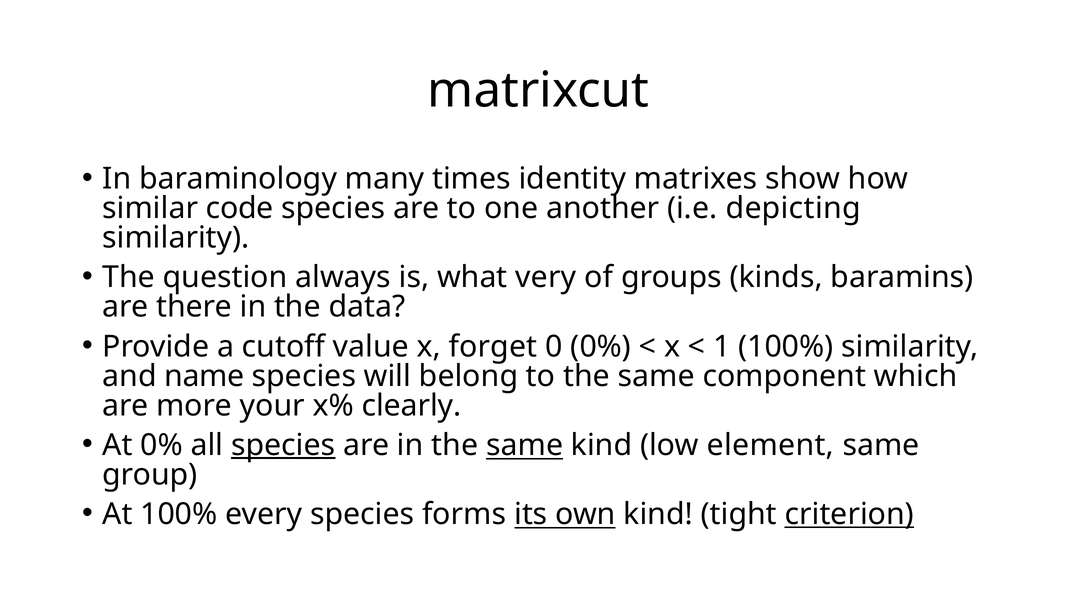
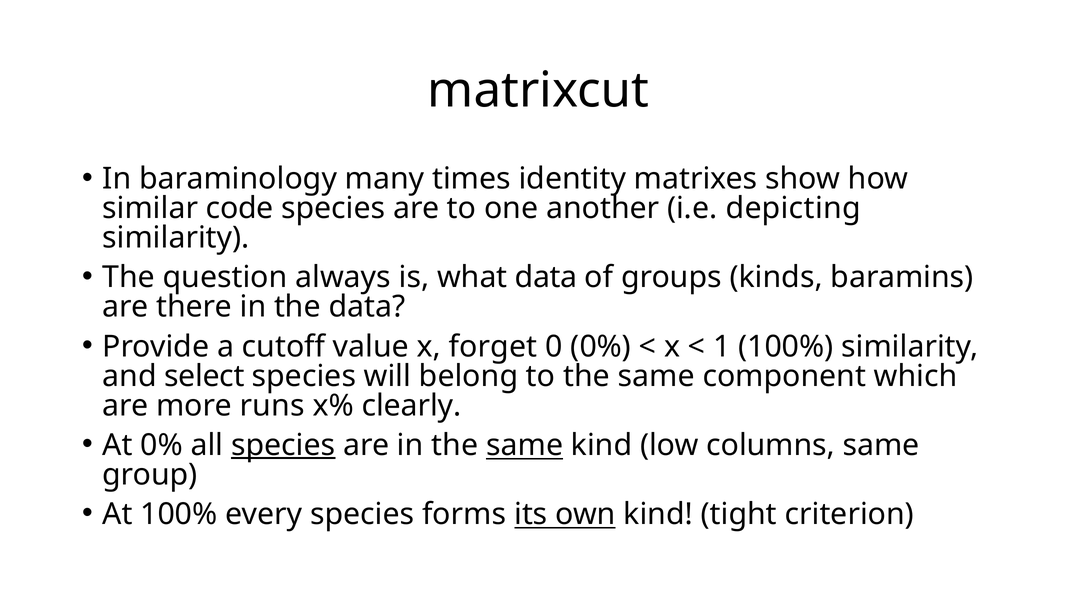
what very: very -> data
name: name -> select
your: your -> runs
element: element -> columns
criterion underline: present -> none
